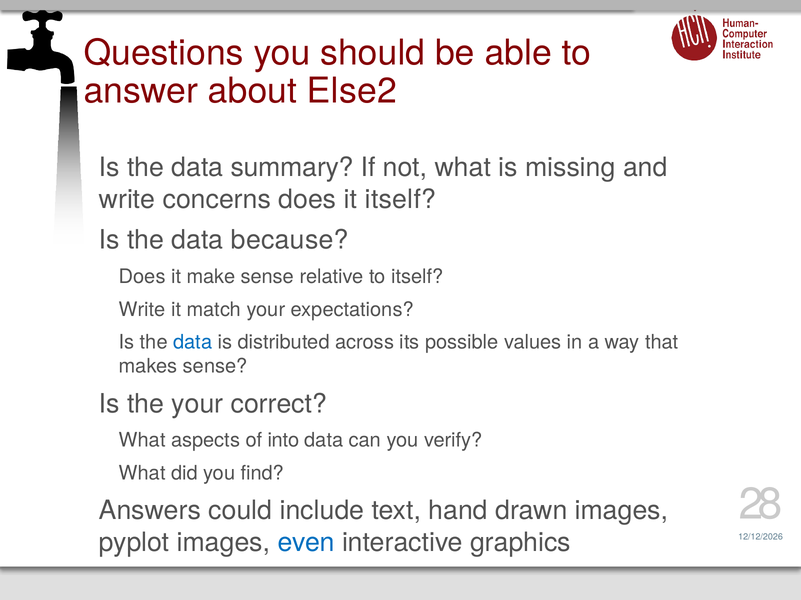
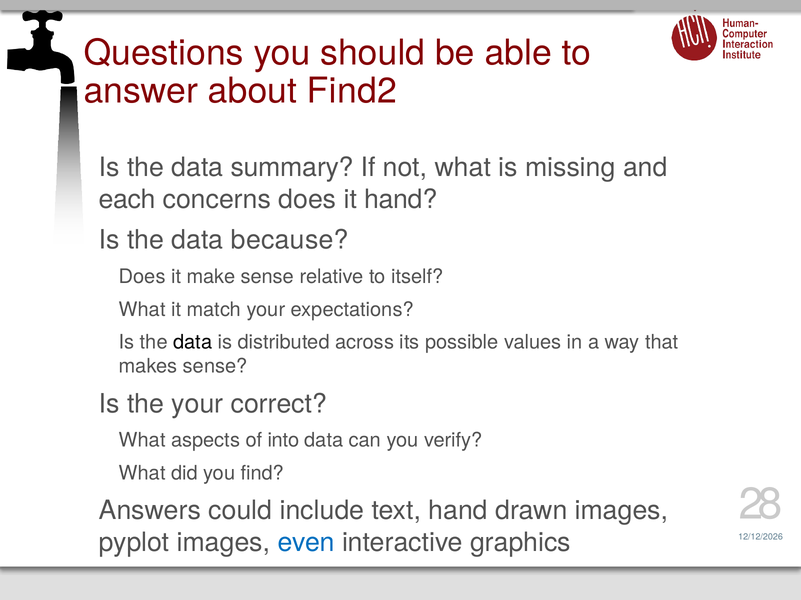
Else2: Else2 -> Find2
write at (127, 200): write -> each
it itself: itself -> hand
Write at (142, 310): Write -> What
data at (193, 343) colour: blue -> black
